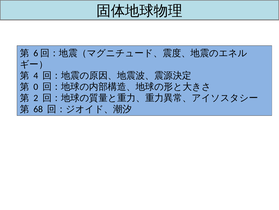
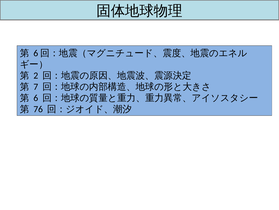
4: 4 -> 2
0: 0 -> 7
2: 2 -> 6
68: 68 -> 76
